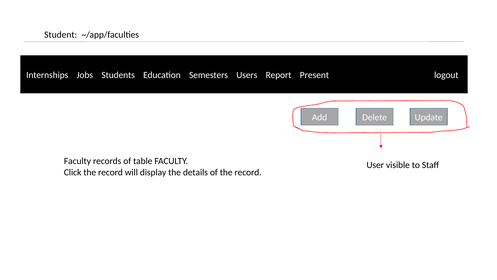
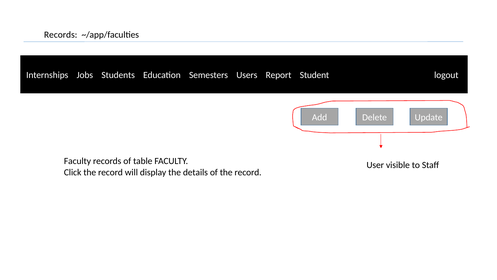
Student at (61, 35): Student -> Records
Present: Present -> Student
